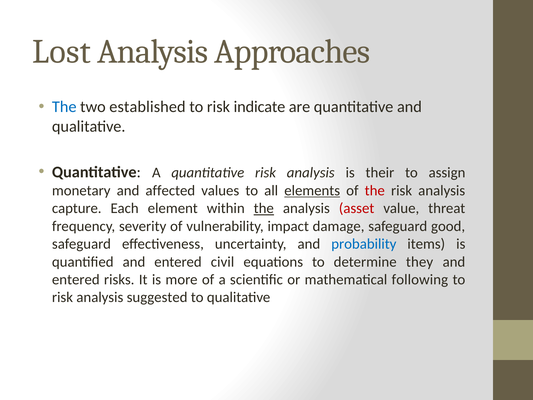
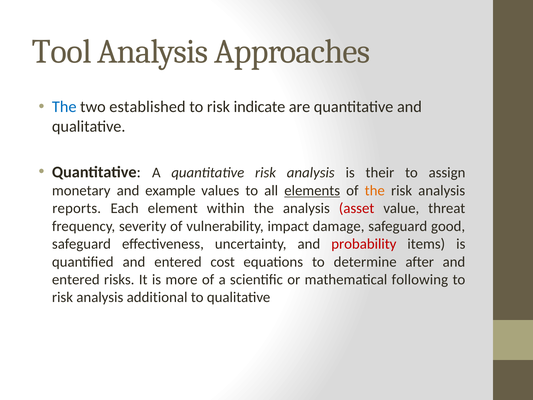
Lost: Lost -> Tool
affected: affected -> example
the at (375, 190) colour: red -> orange
capture: capture -> reports
the at (264, 208) underline: present -> none
probability colour: blue -> red
civil: civil -> cost
they: they -> after
suggested: suggested -> additional
